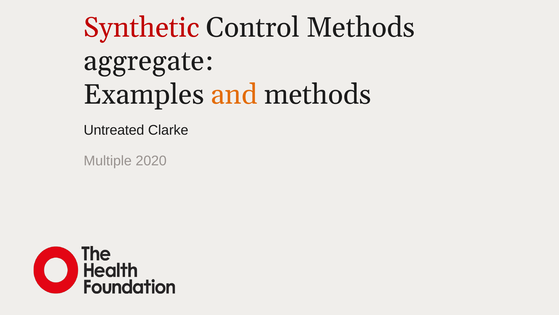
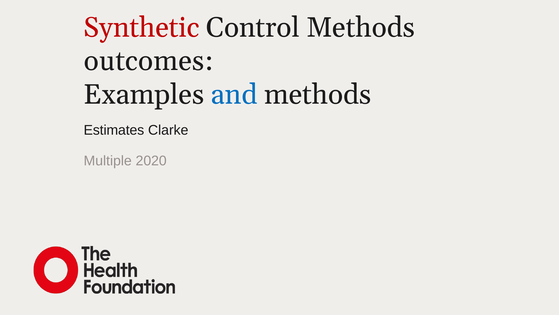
aggregate: aggregate -> outcomes
and colour: orange -> blue
Untreated: Untreated -> Estimates
